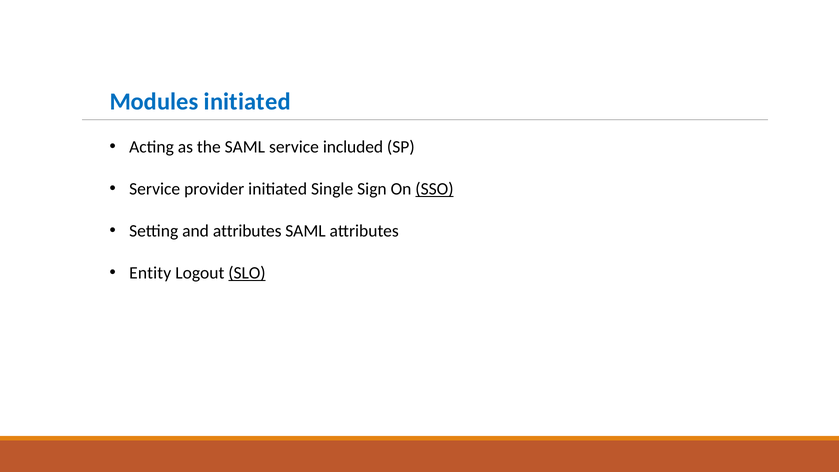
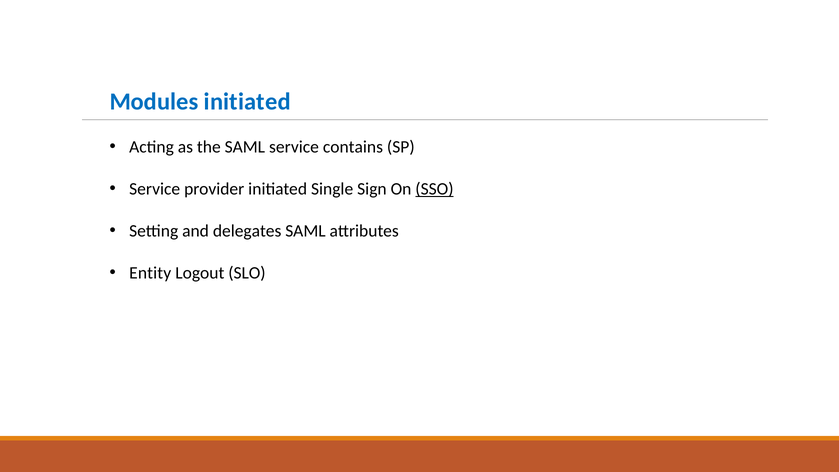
included: included -> contains
and attributes: attributes -> delegates
SLO underline: present -> none
